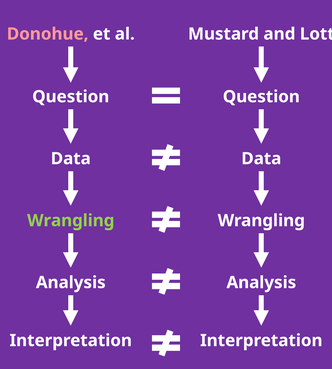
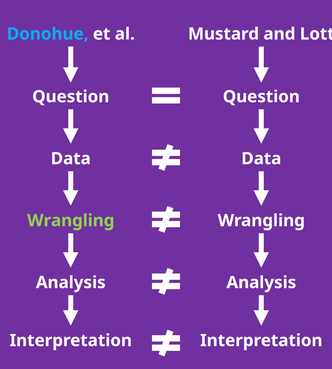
Donohue colour: pink -> light blue
